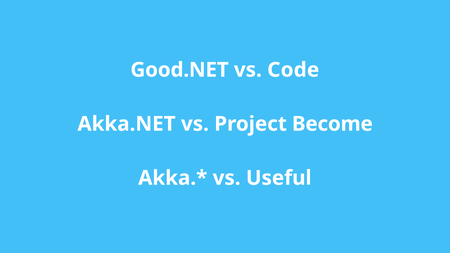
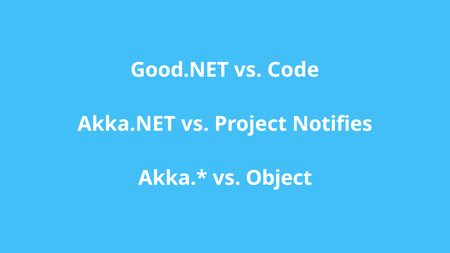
Become: Become -> Notifies
Useful: Useful -> Object
